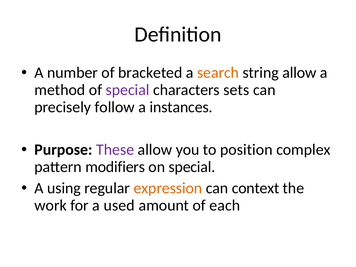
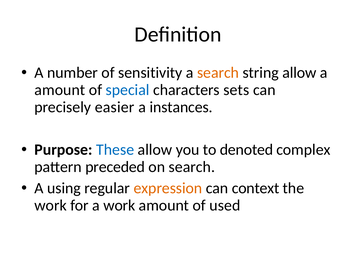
bracketed: bracketed -> sensitivity
method at (60, 90): method -> amount
special at (128, 90) colour: purple -> blue
follow: follow -> easier
These colour: purple -> blue
position: position -> denoted
modifiers: modifiers -> preceded
on special: special -> search
a used: used -> work
each: each -> used
